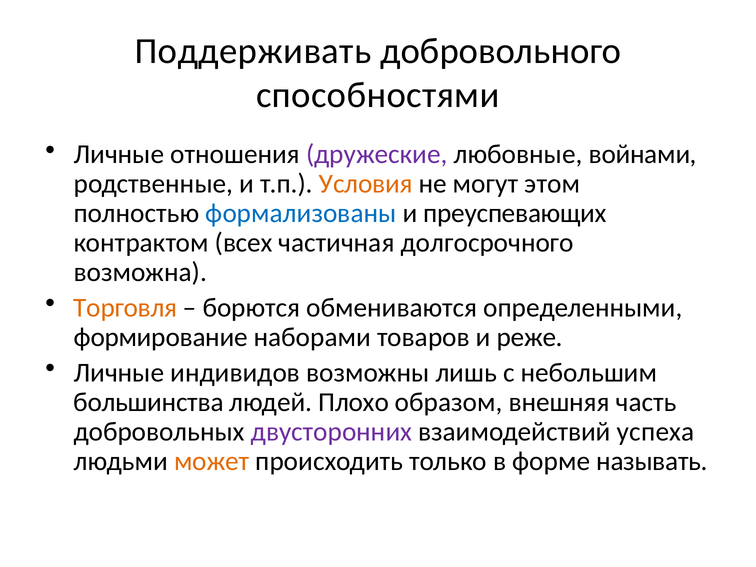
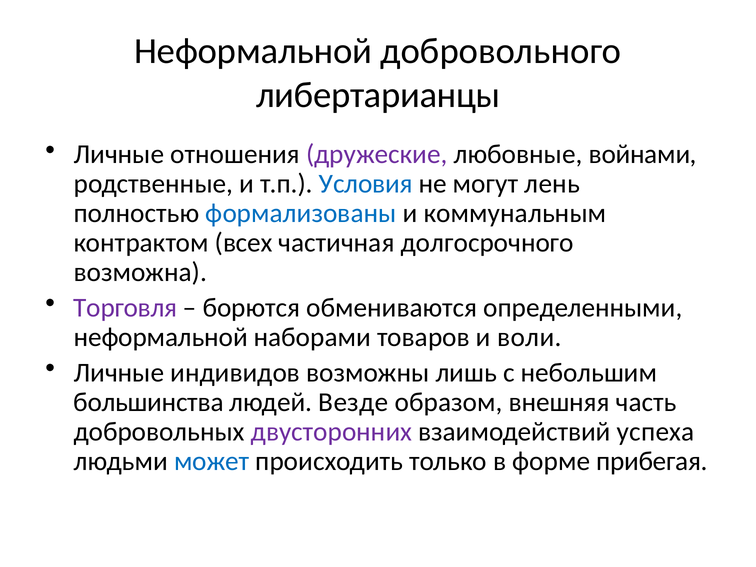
Поддерживать at (253, 51): Поддерживать -> Неформальной
способностями: способностями -> либертарианцы
Условия colour: orange -> blue
этом: этом -> лень
преуспевающих: преуспевающих -> коммунальным
Торговля colour: orange -> purple
формирование at (161, 337): формирование -> неформальной
реже: реже -> воли
Плохо: Плохо -> Везде
может colour: orange -> blue
называть: называть -> прибегая
